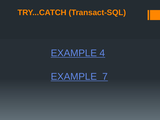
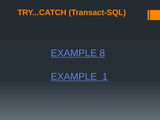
4: 4 -> 8
7: 7 -> 1
